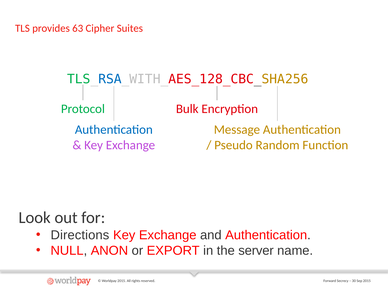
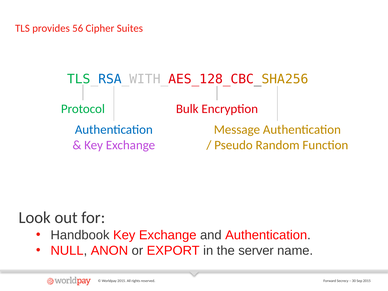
63: 63 -> 56
Directions: Directions -> Handbook
